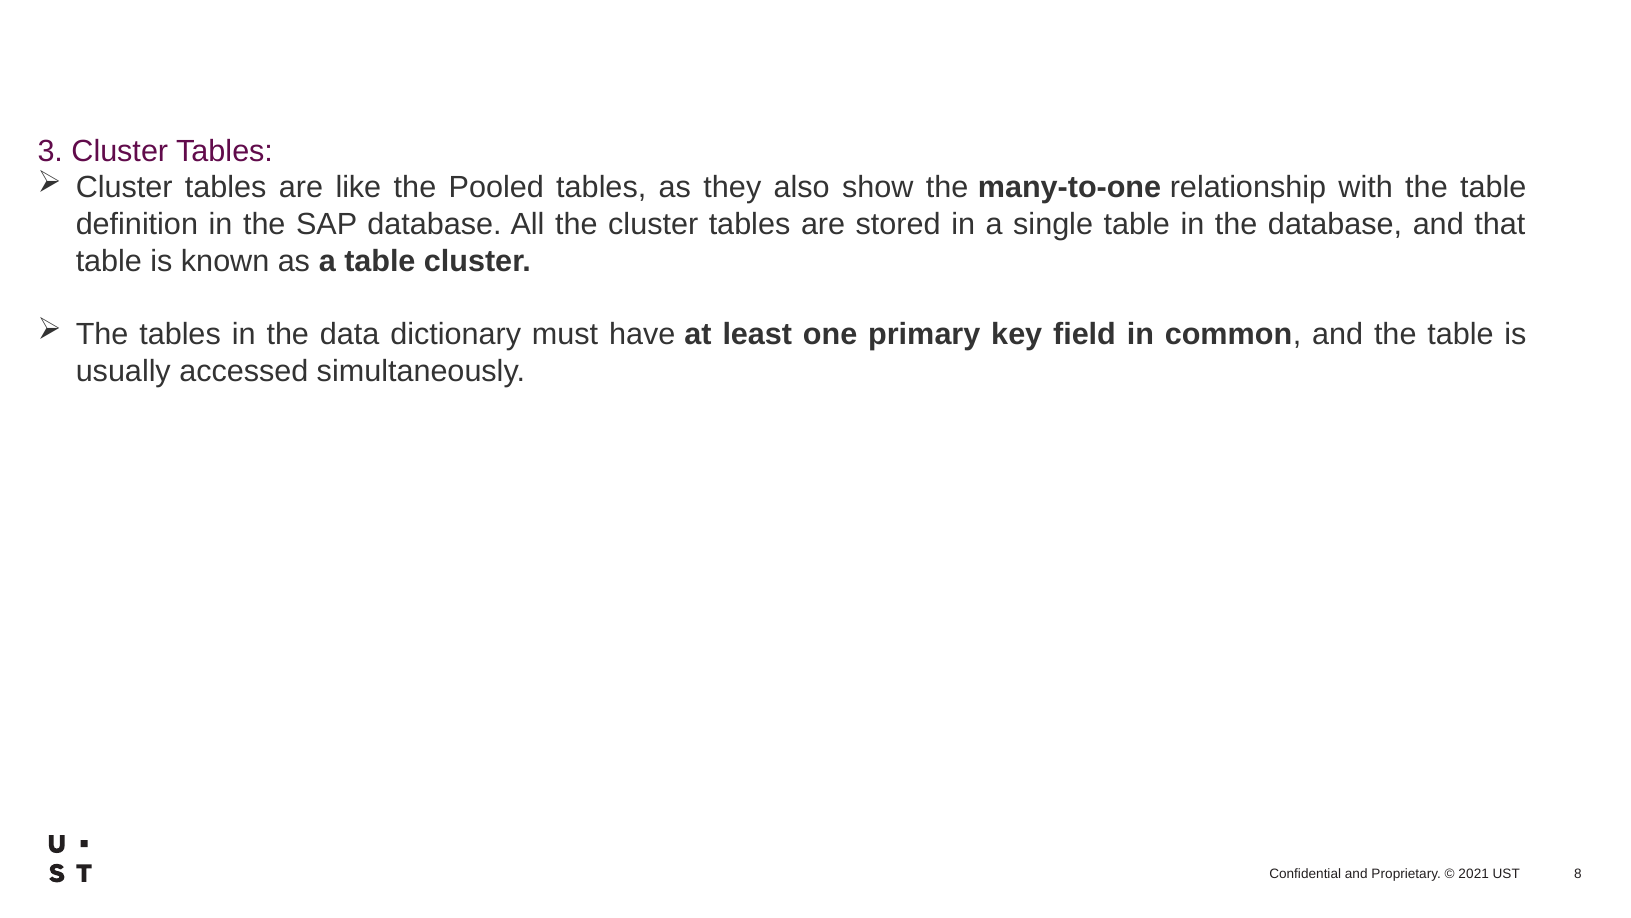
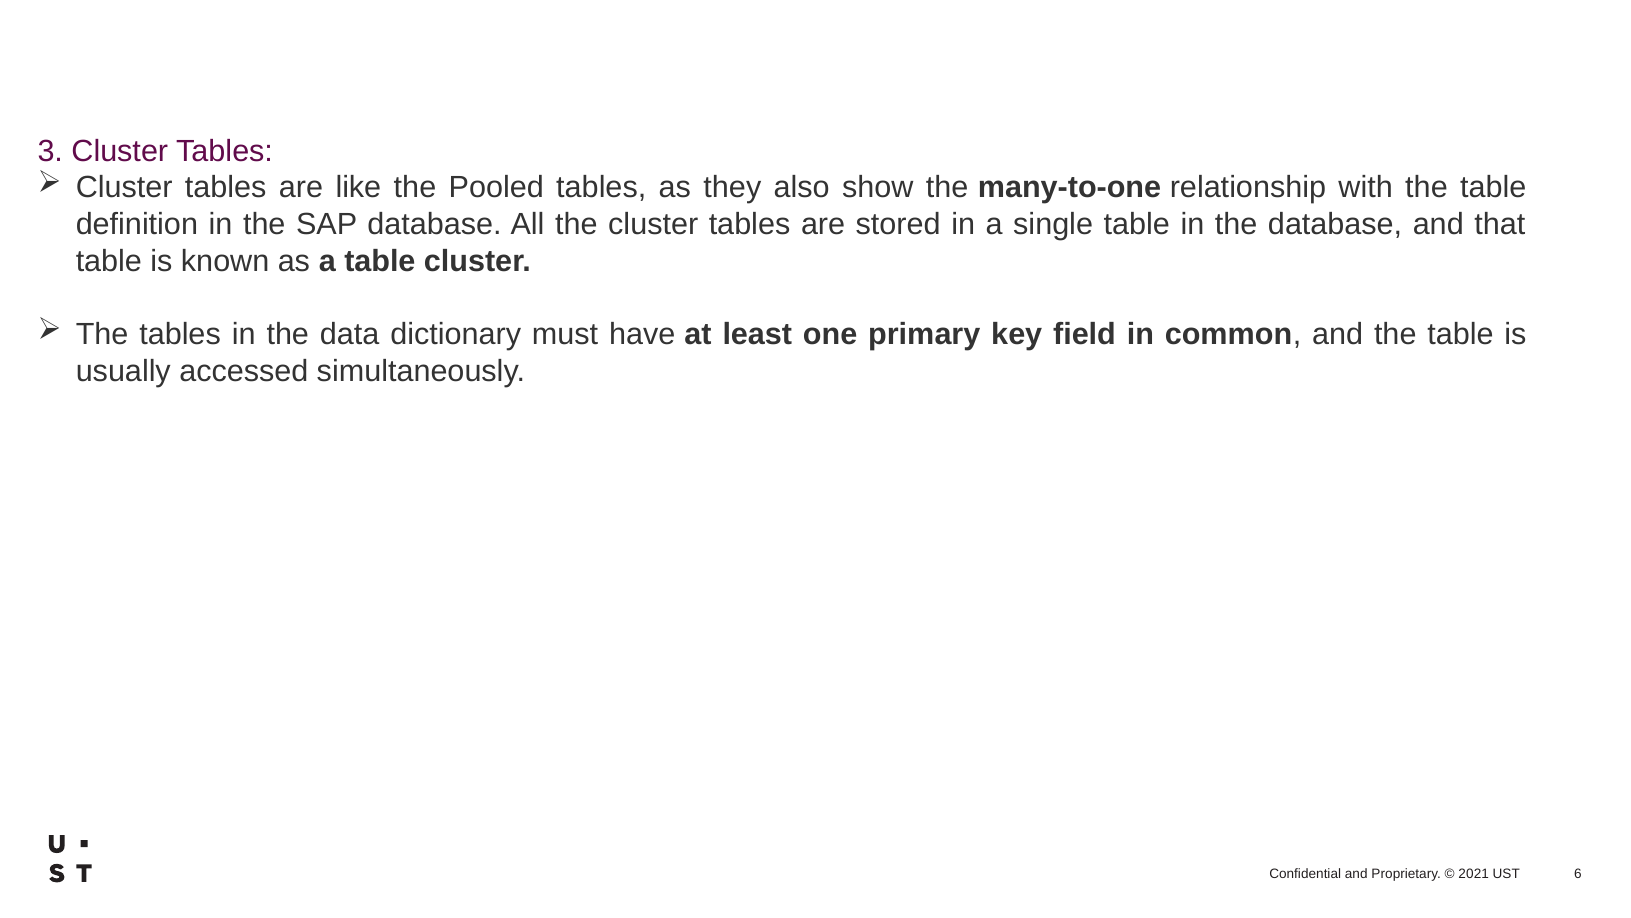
8: 8 -> 6
